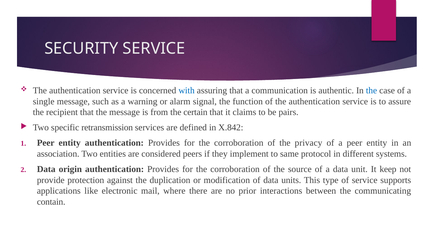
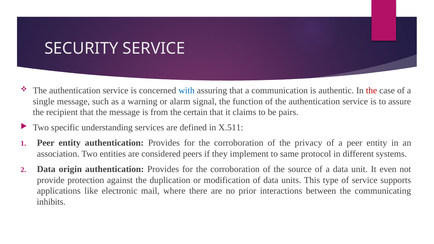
the at (371, 91) colour: blue -> red
retransmission: retransmission -> understanding
X.842: X.842 -> X.511
keep: keep -> even
contain: contain -> inhibits
